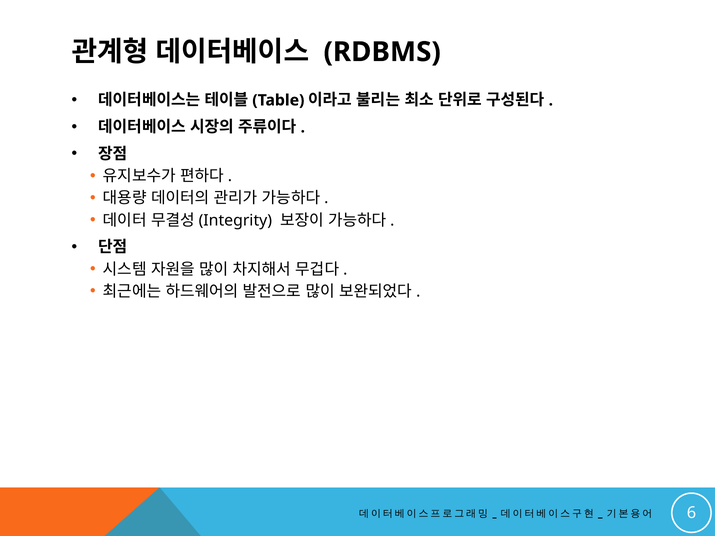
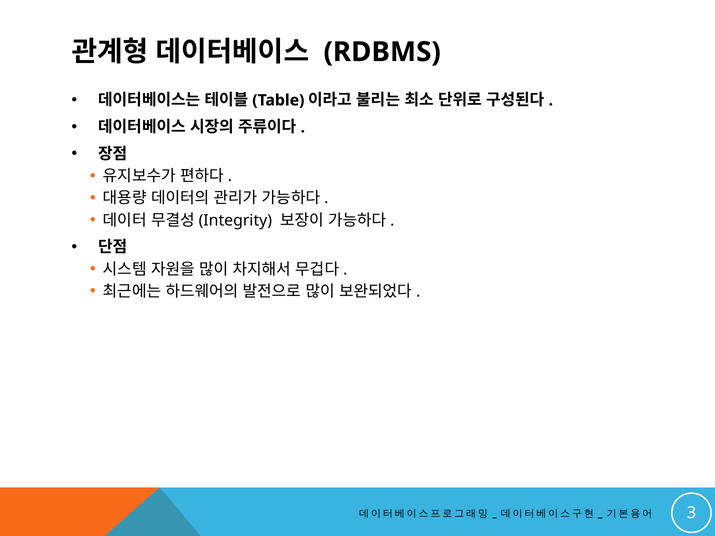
6: 6 -> 3
